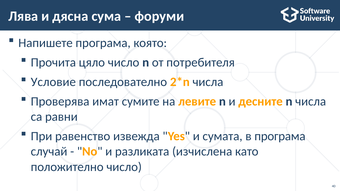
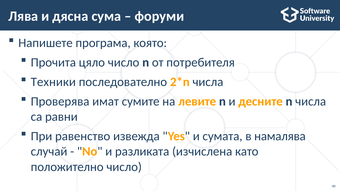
Условие: Условие -> Техники
в програма: програма -> намалява
